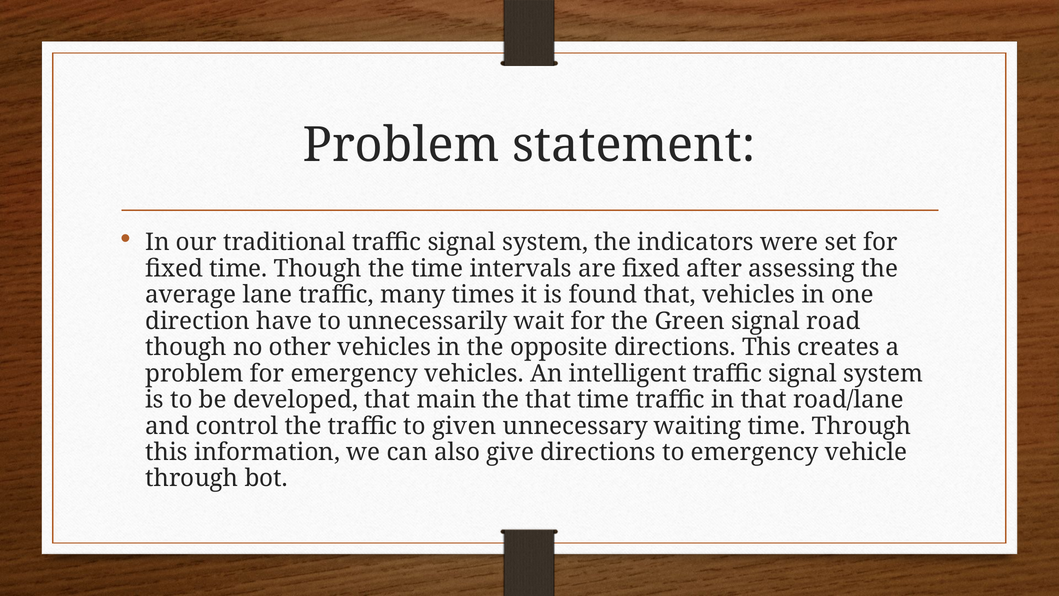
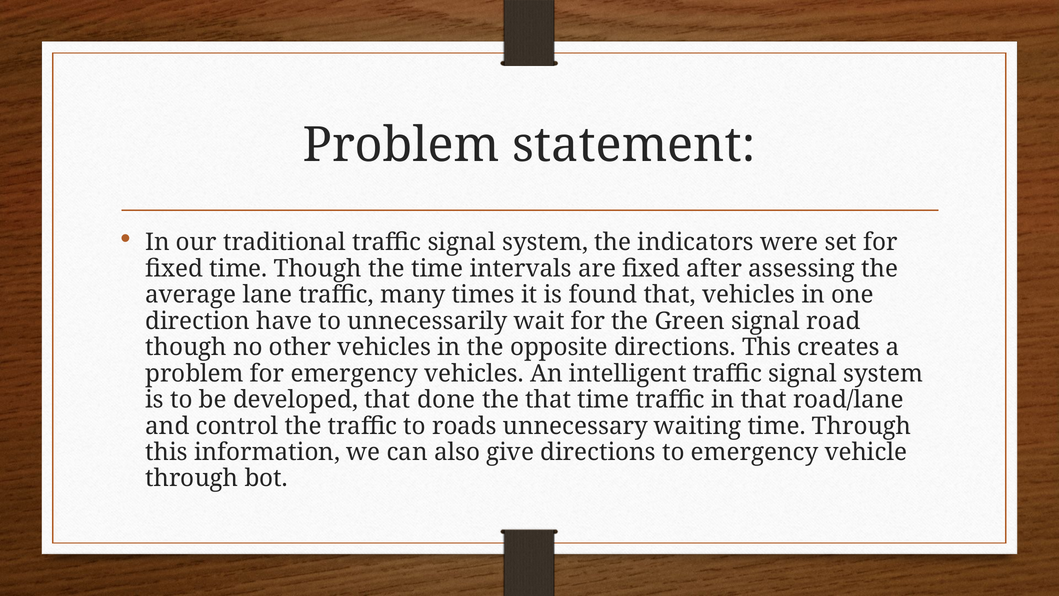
main: main -> done
given: given -> roads
